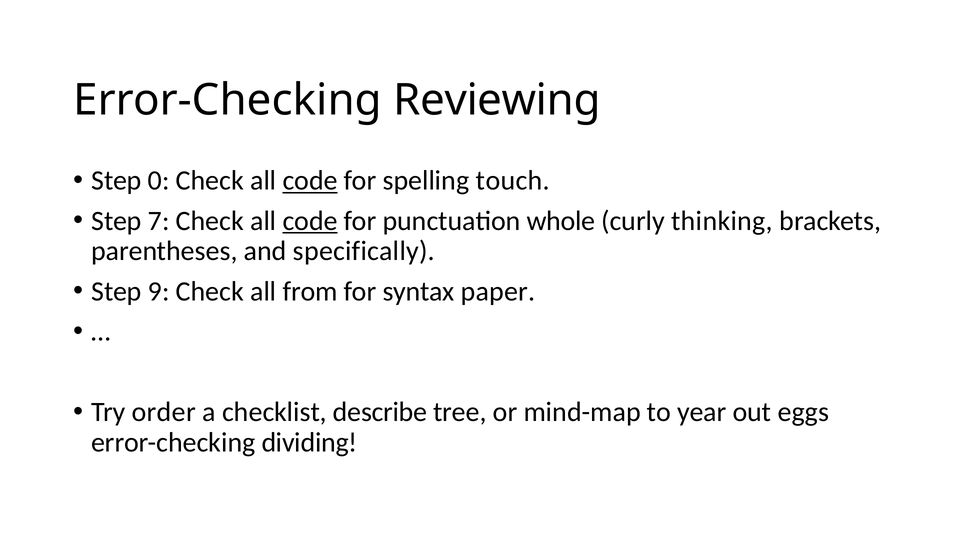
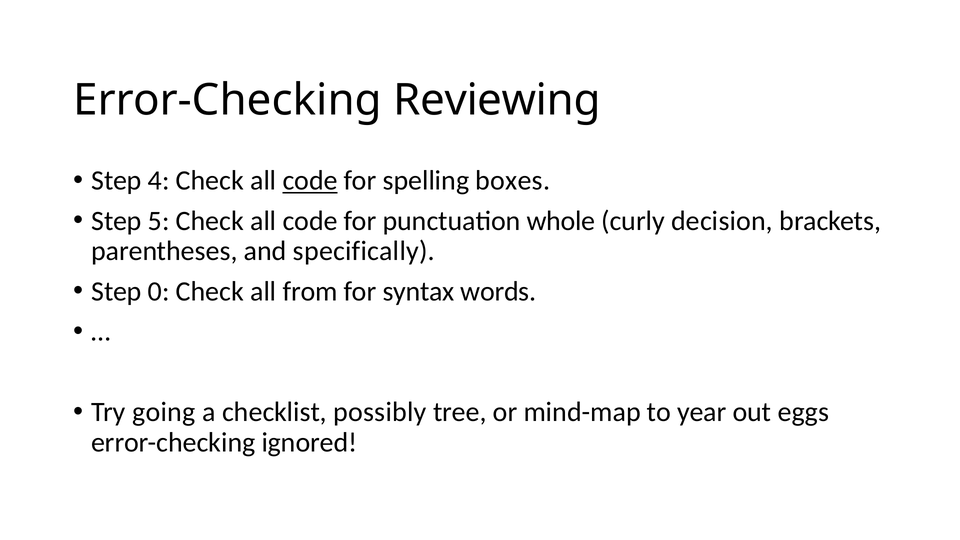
0: 0 -> 4
touch: touch -> boxes
7: 7 -> 5
code at (310, 221) underline: present -> none
thinking: thinking -> decision
9: 9 -> 0
paper: paper -> words
order: order -> going
describe: describe -> possibly
dividing: dividing -> ignored
